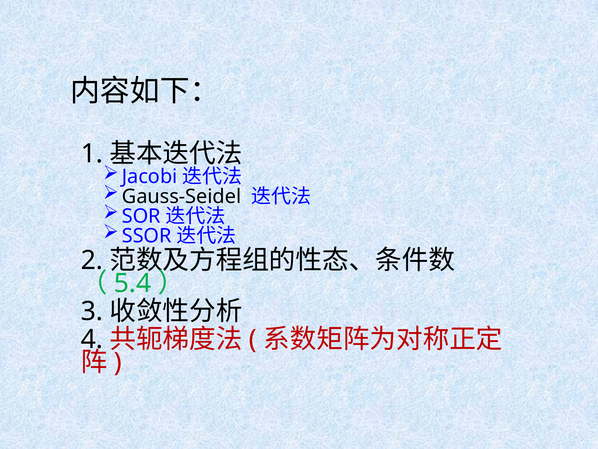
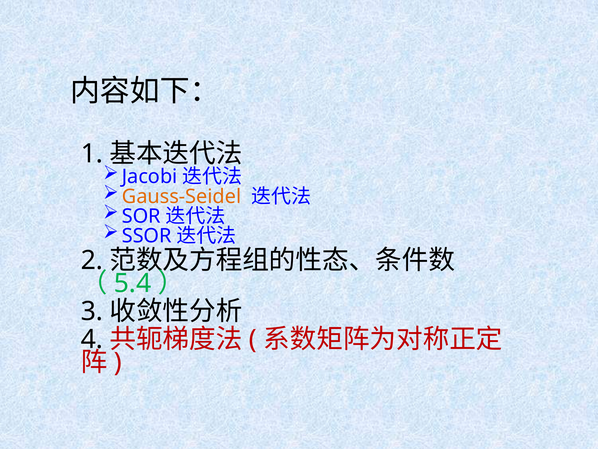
Gauss-Seidel colour: black -> orange
